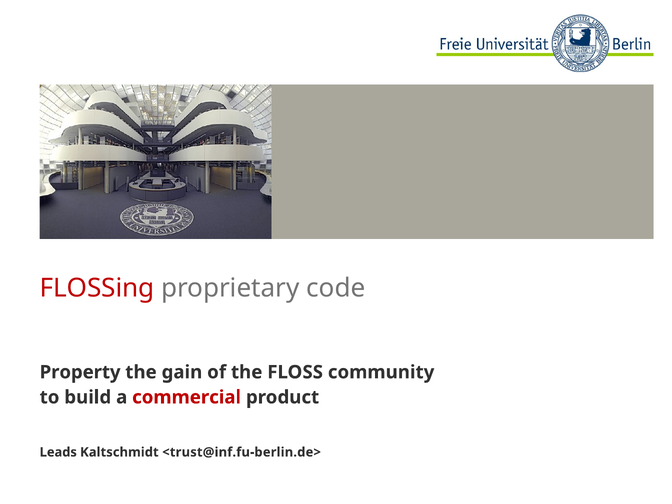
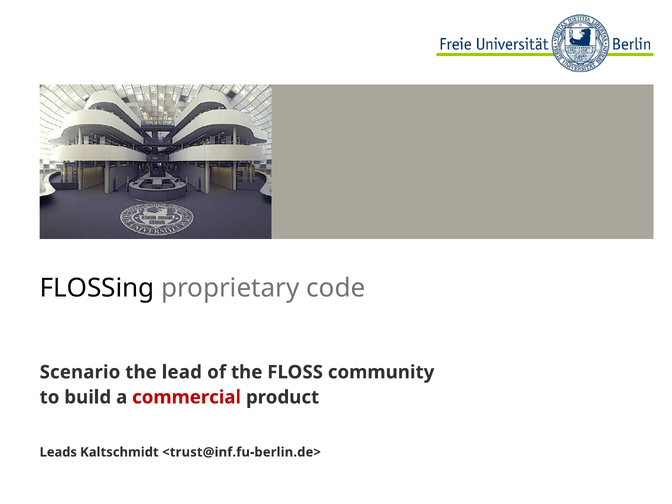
FLOSSing colour: red -> black
Property: Property -> Scenario
gain: gain -> lead
